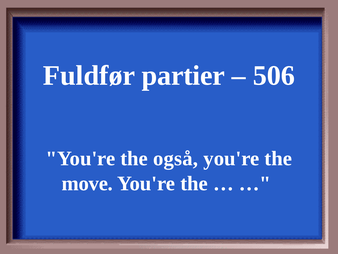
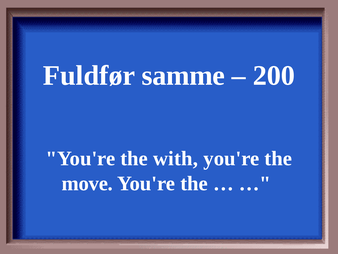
partier: partier -> samme
506: 506 -> 200
også: også -> with
